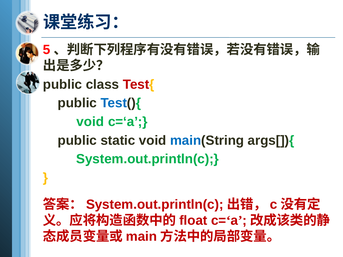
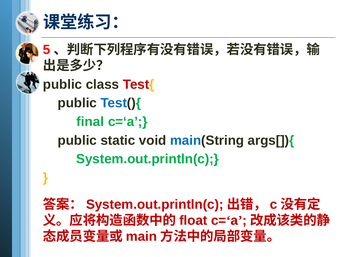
void at (90, 122): void -> final
